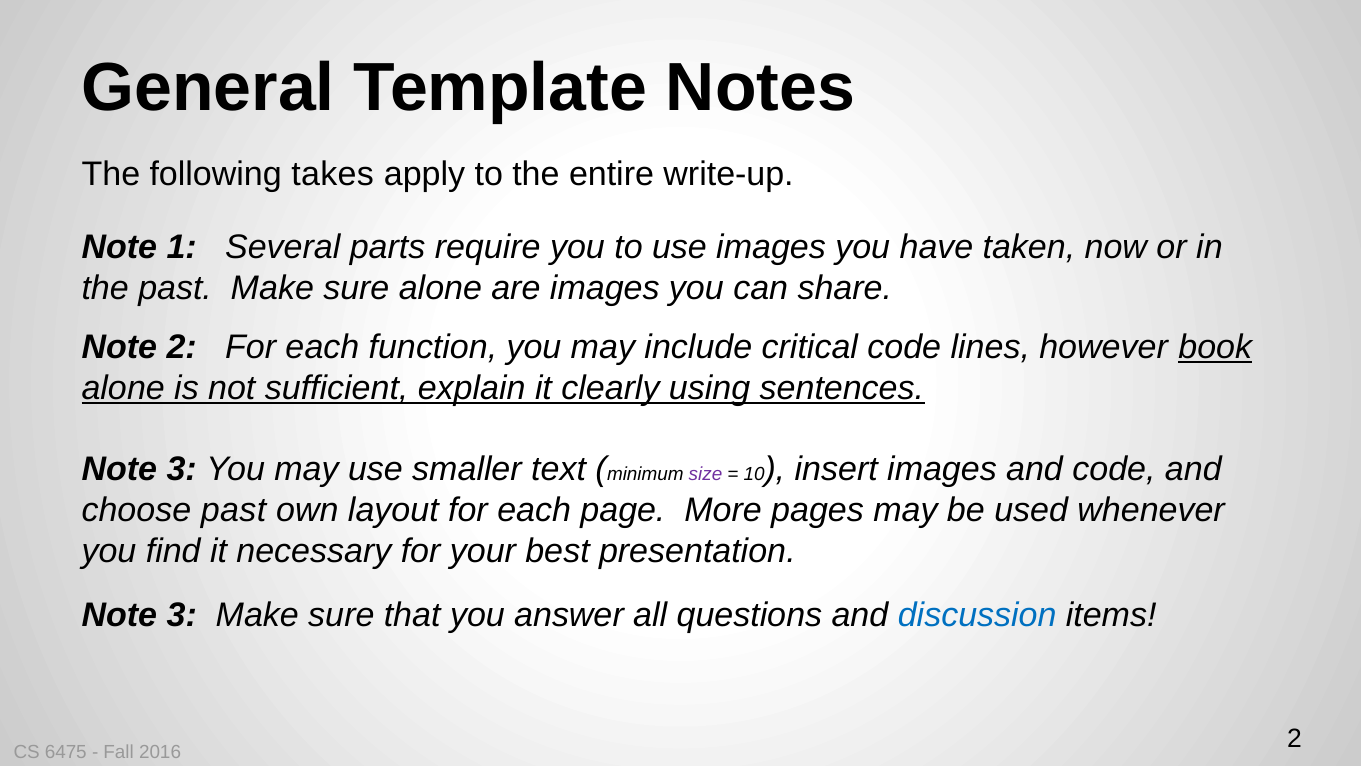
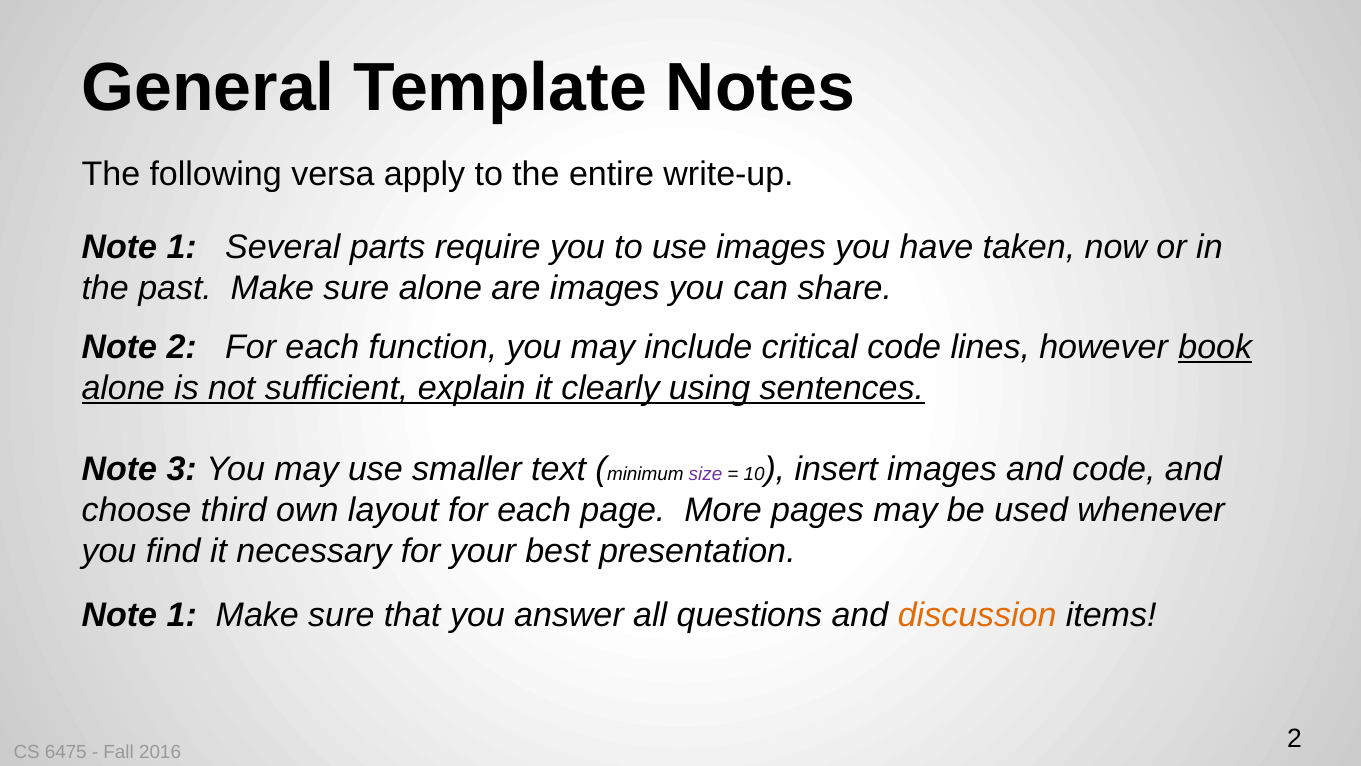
takes: takes -> versa
choose past: past -> third
3 at (182, 615): 3 -> 1
discussion colour: blue -> orange
